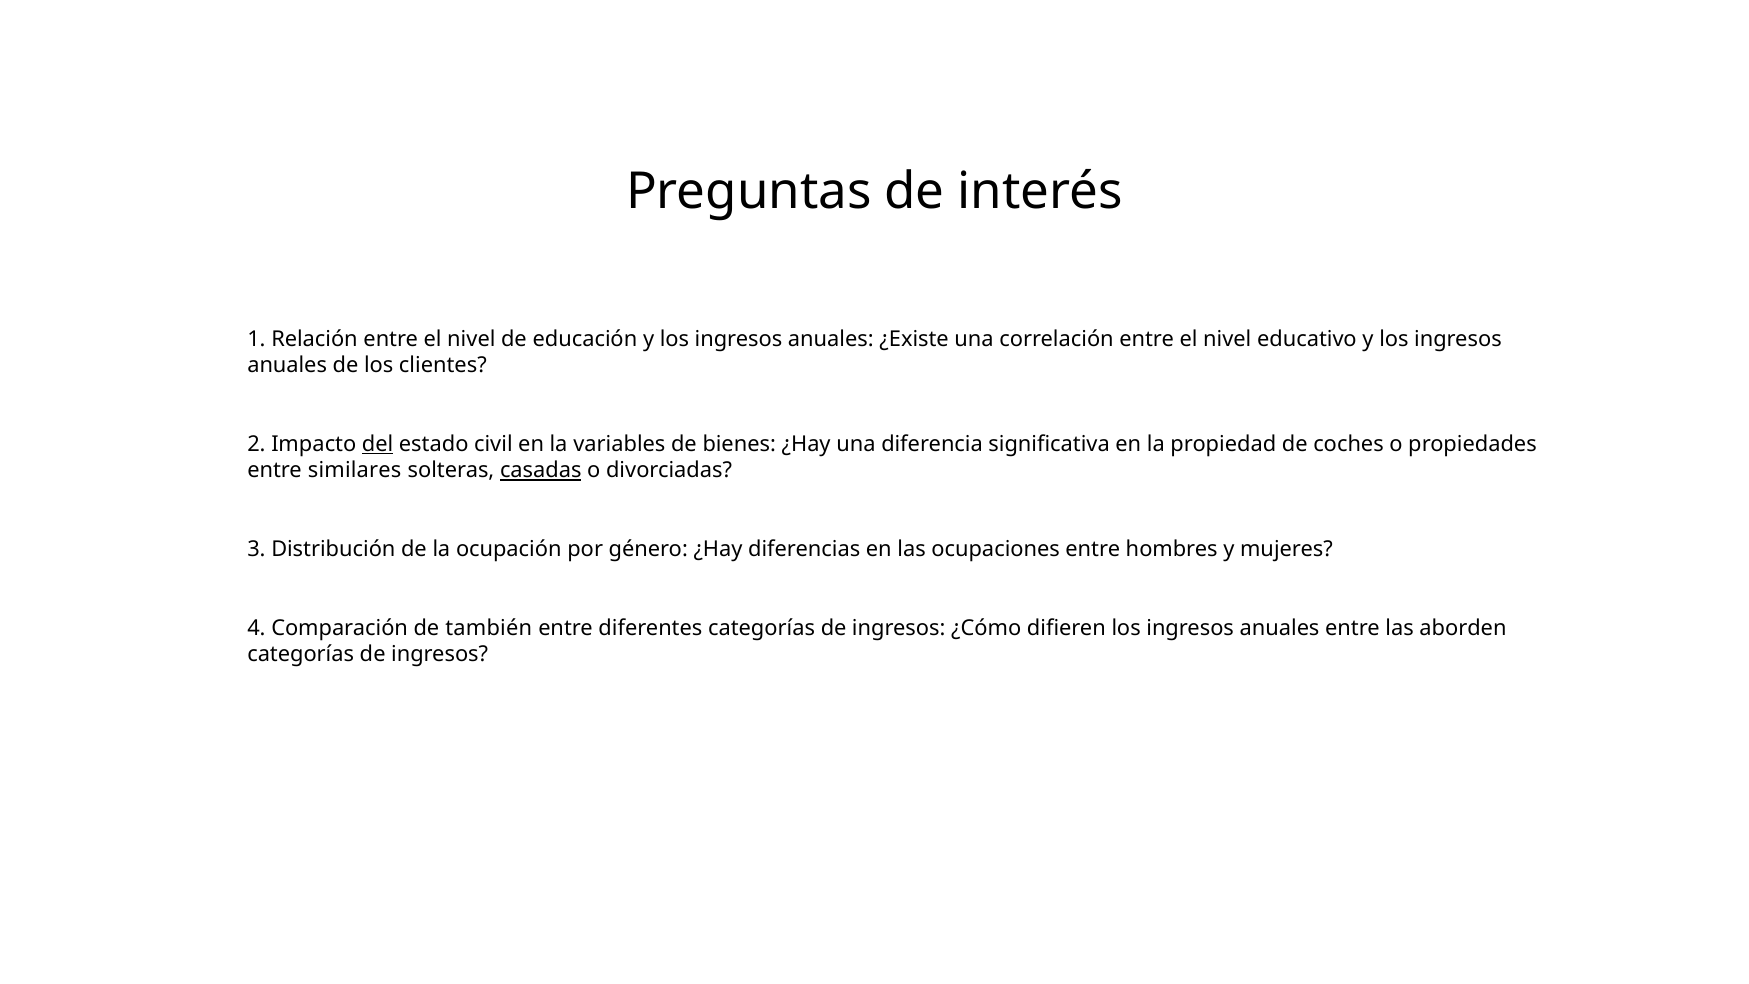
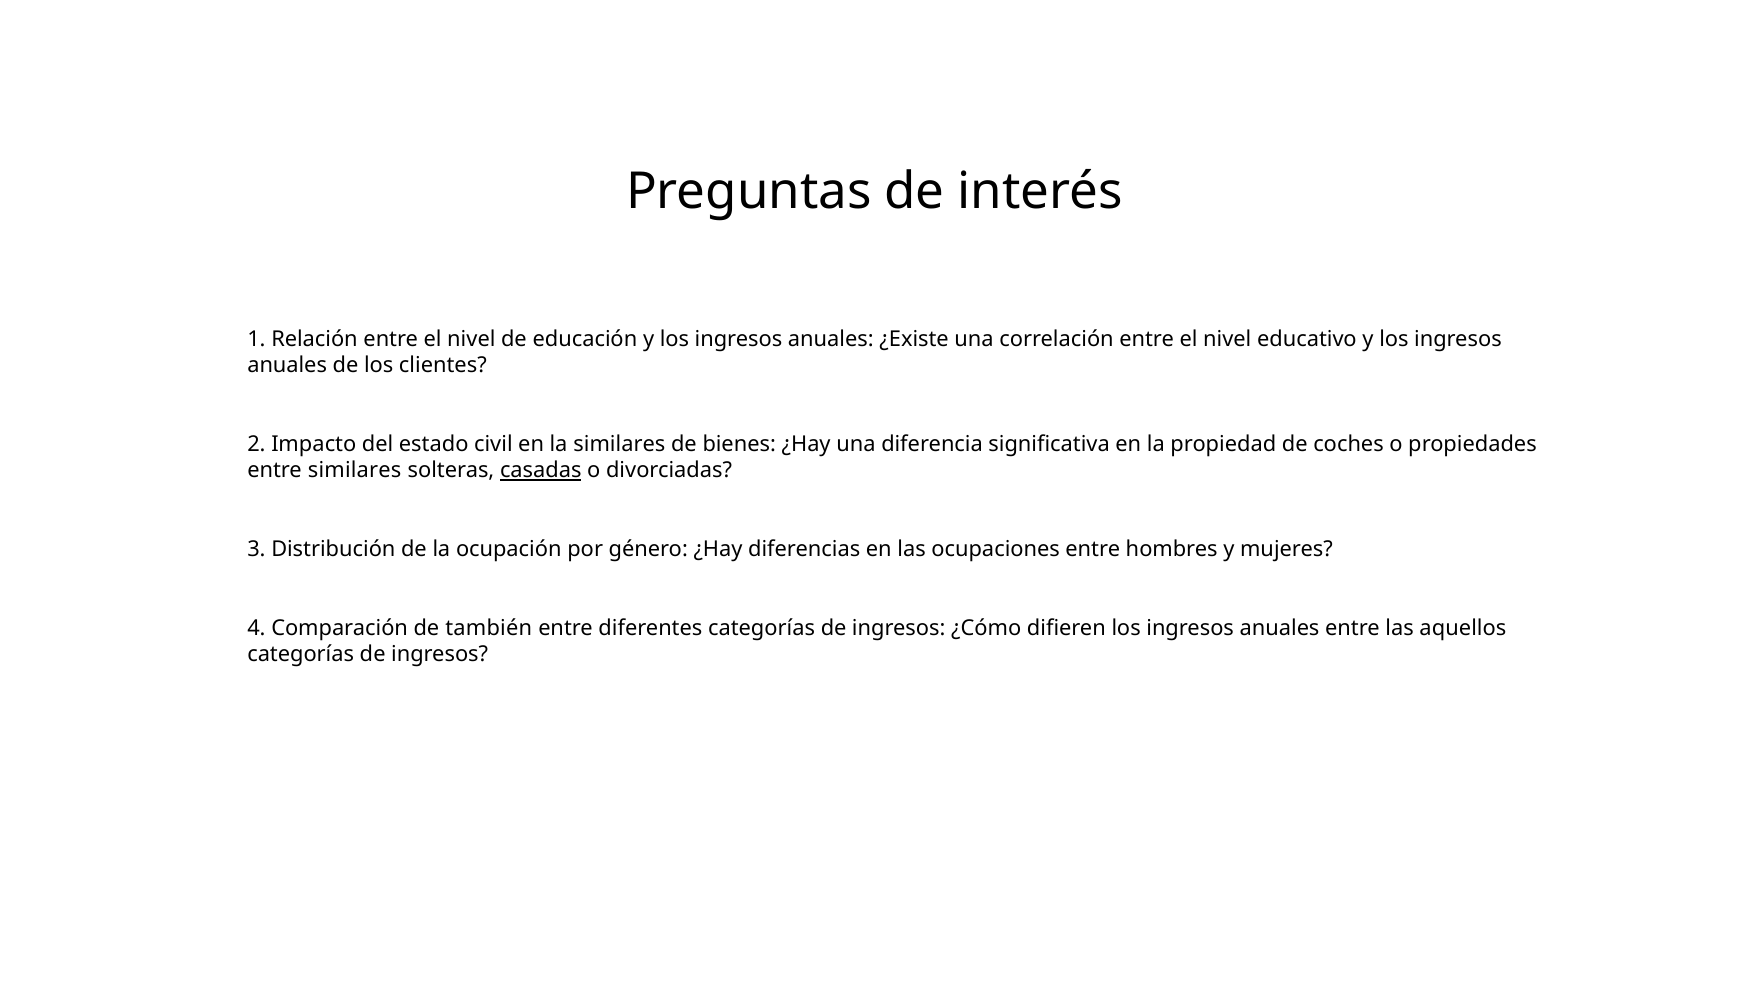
del underline: present -> none
la variables: variables -> similares
aborden: aborden -> aquellos
